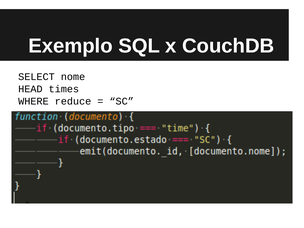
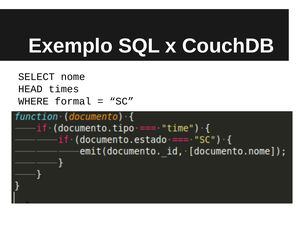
reduce: reduce -> formal
